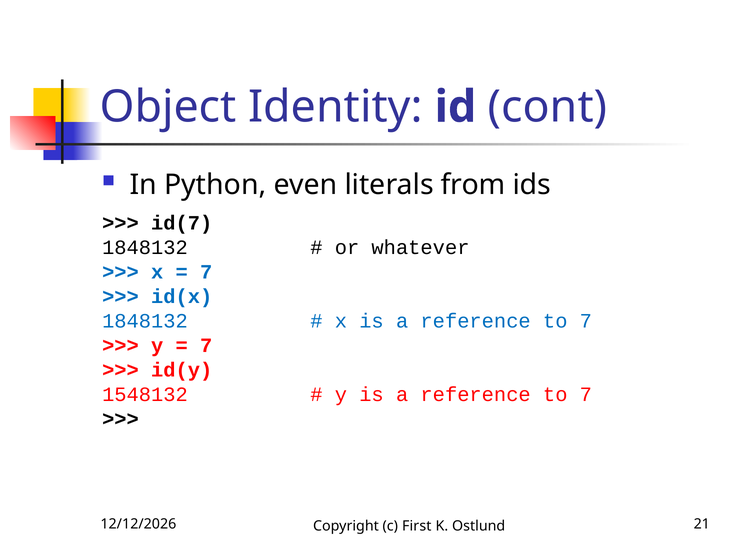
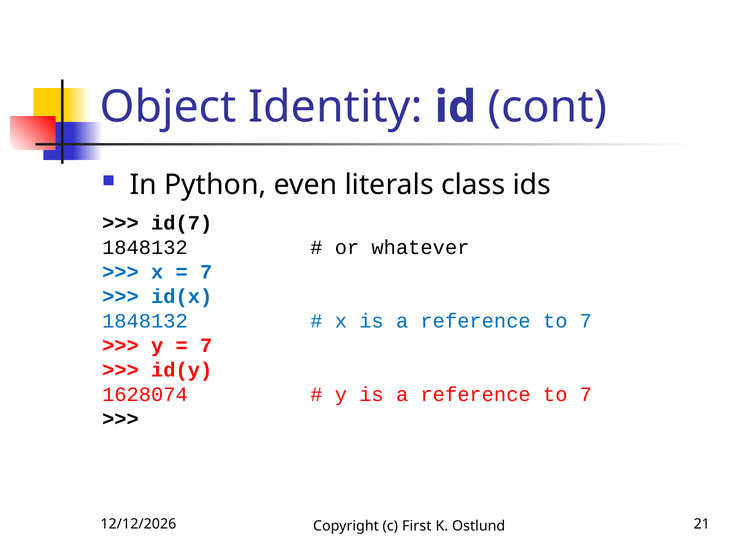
from: from -> class
1548132: 1548132 -> 1628074
